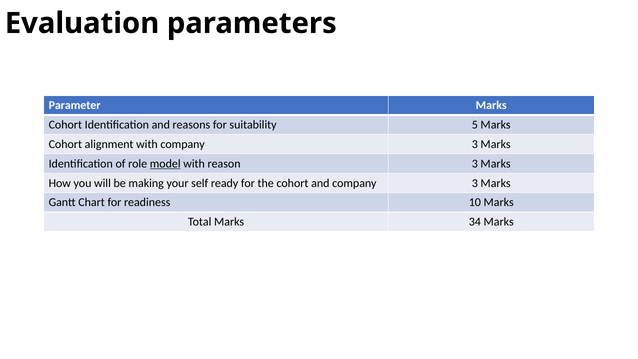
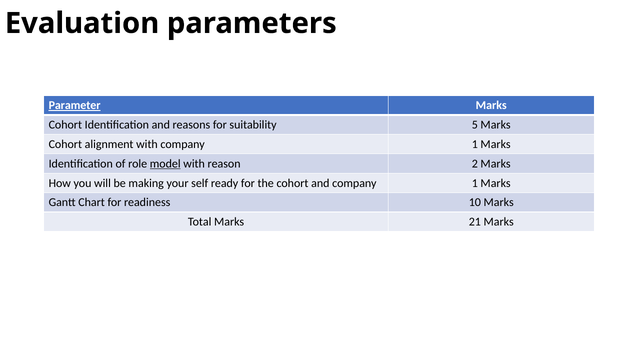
Parameter underline: none -> present
with company 3: 3 -> 1
reason 3: 3 -> 2
and company 3: 3 -> 1
34: 34 -> 21
